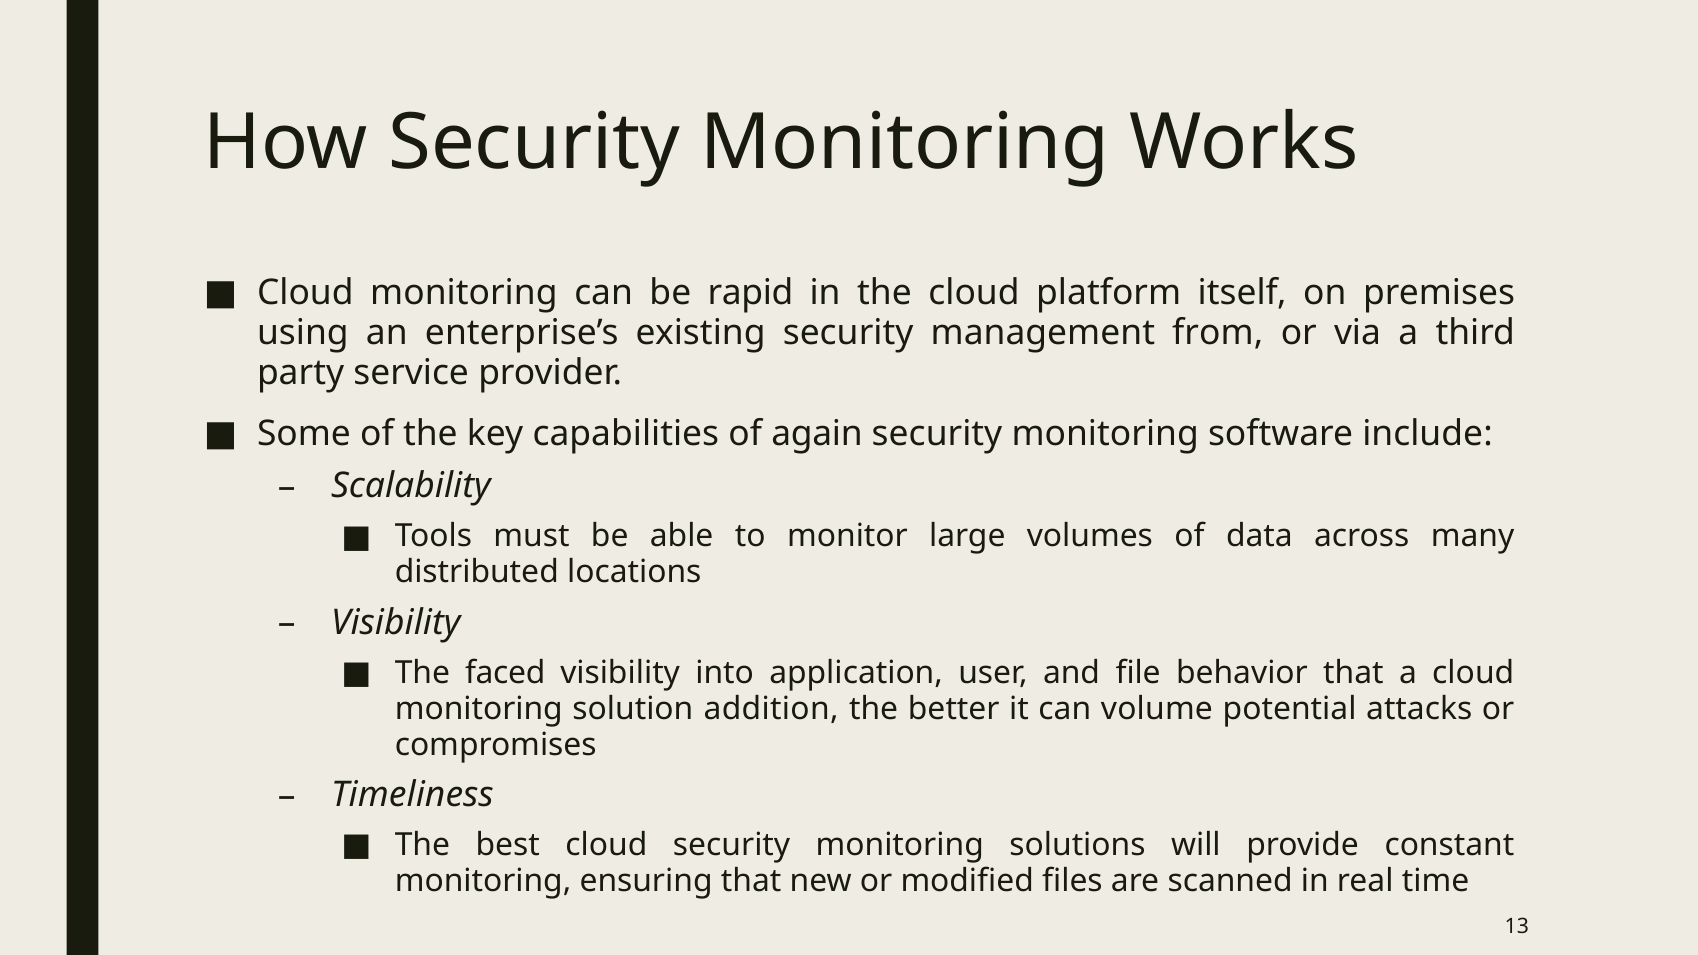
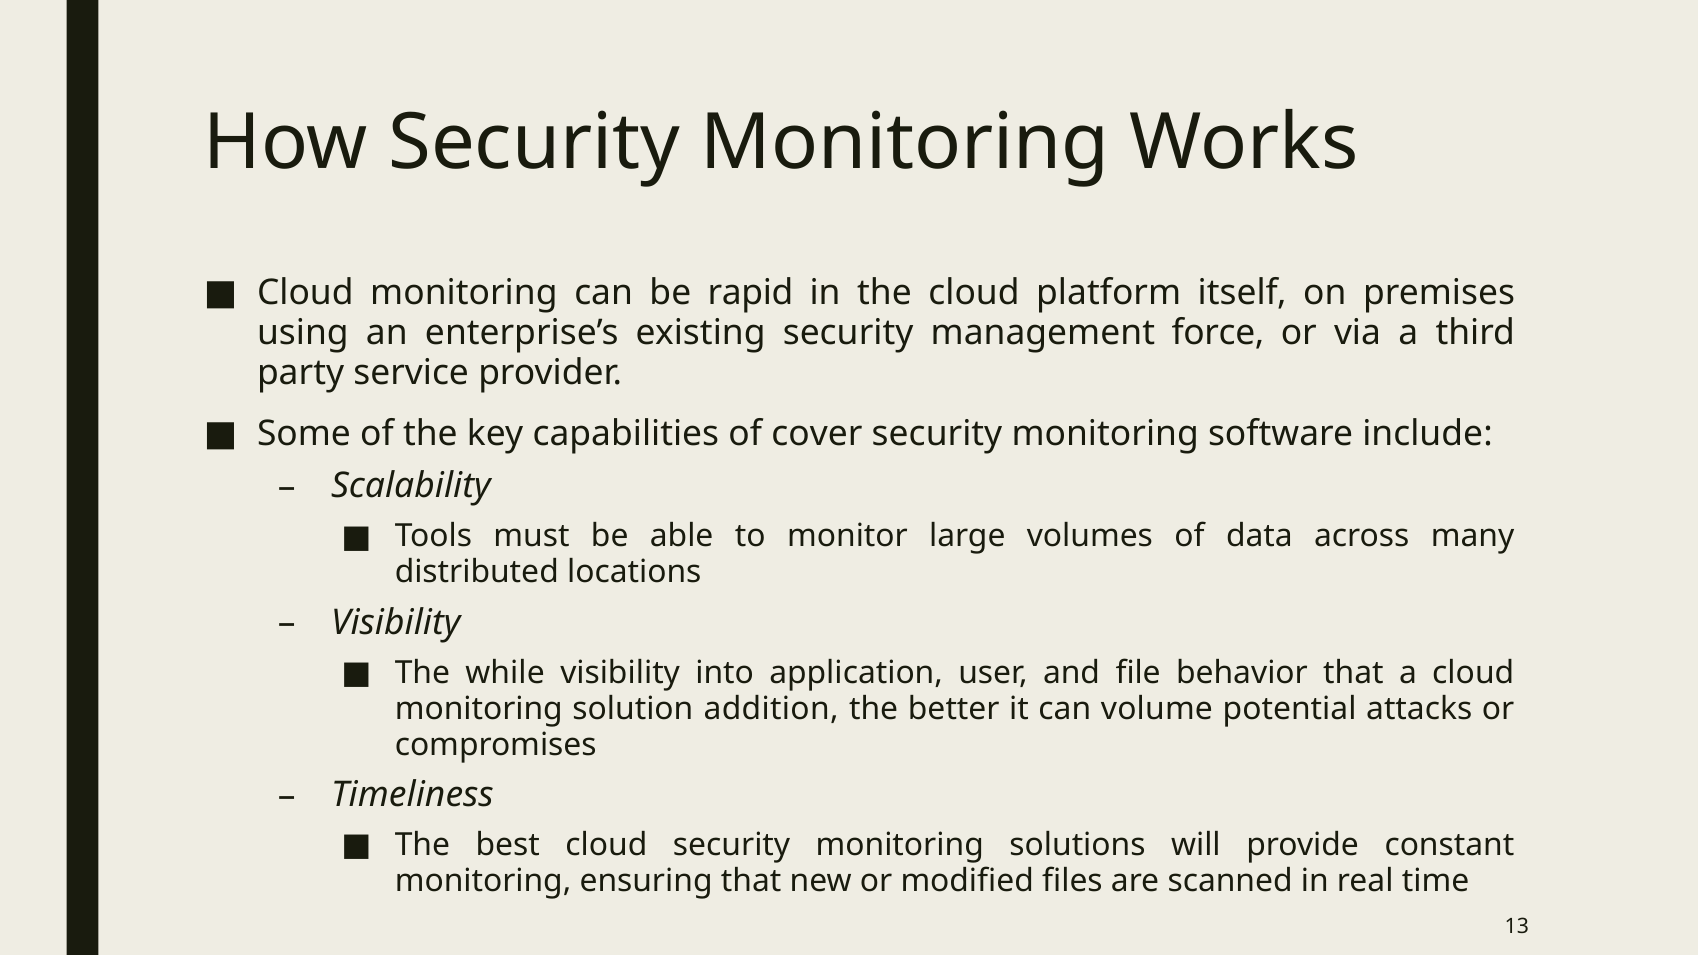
from: from -> force
again: again -> cover
faced: faced -> while
